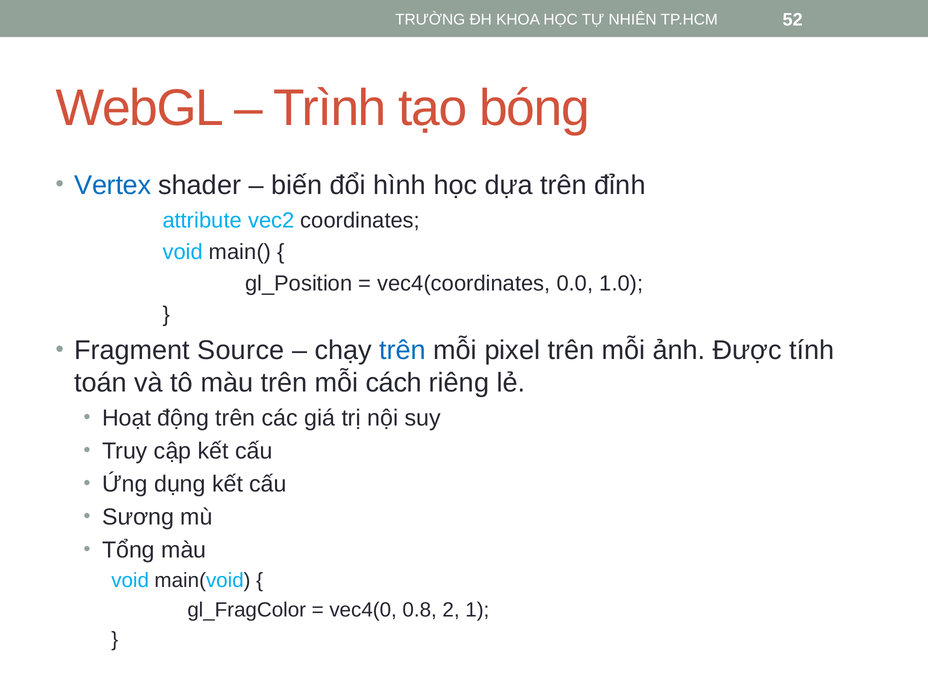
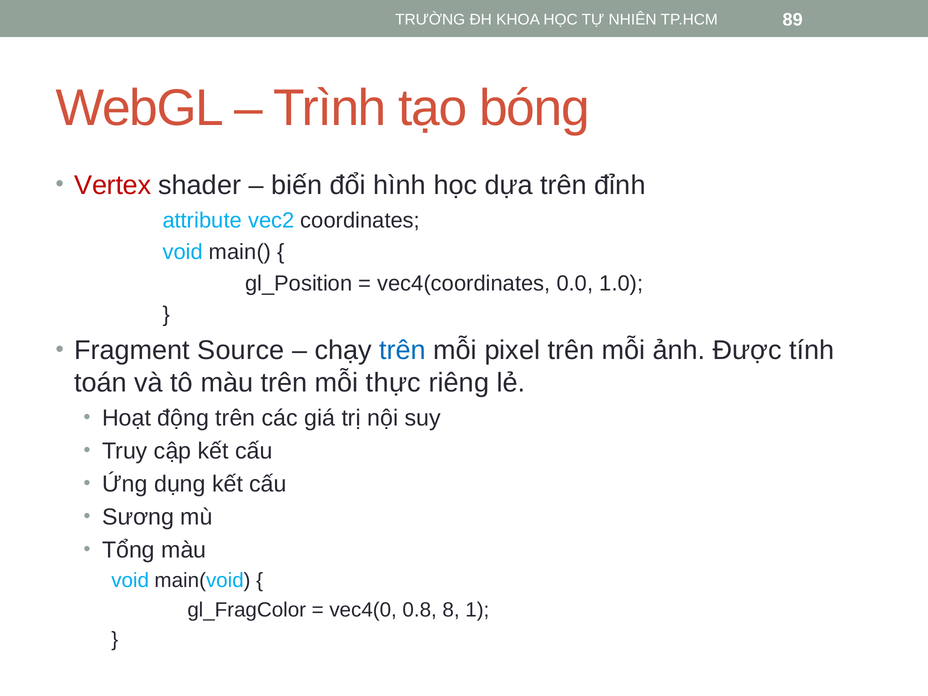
52: 52 -> 89
Vertex colour: blue -> red
cách: cách -> thực
2: 2 -> 8
